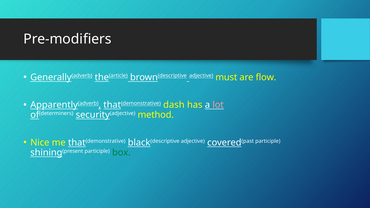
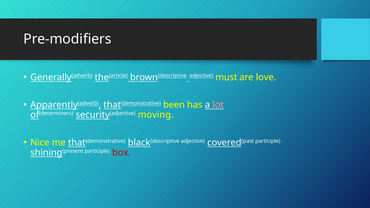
flow: flow -> love
dash: dash -> been
method: method -> moving
box colour: green -> red
